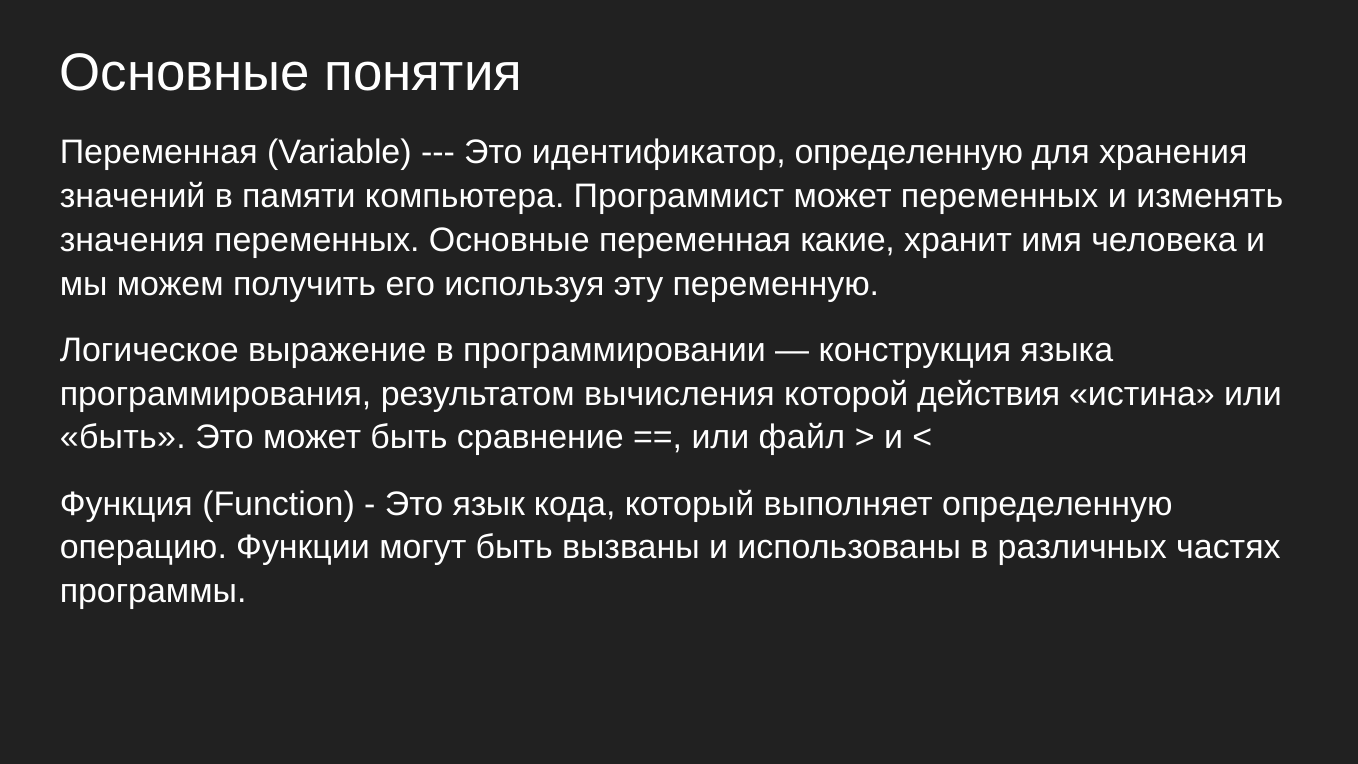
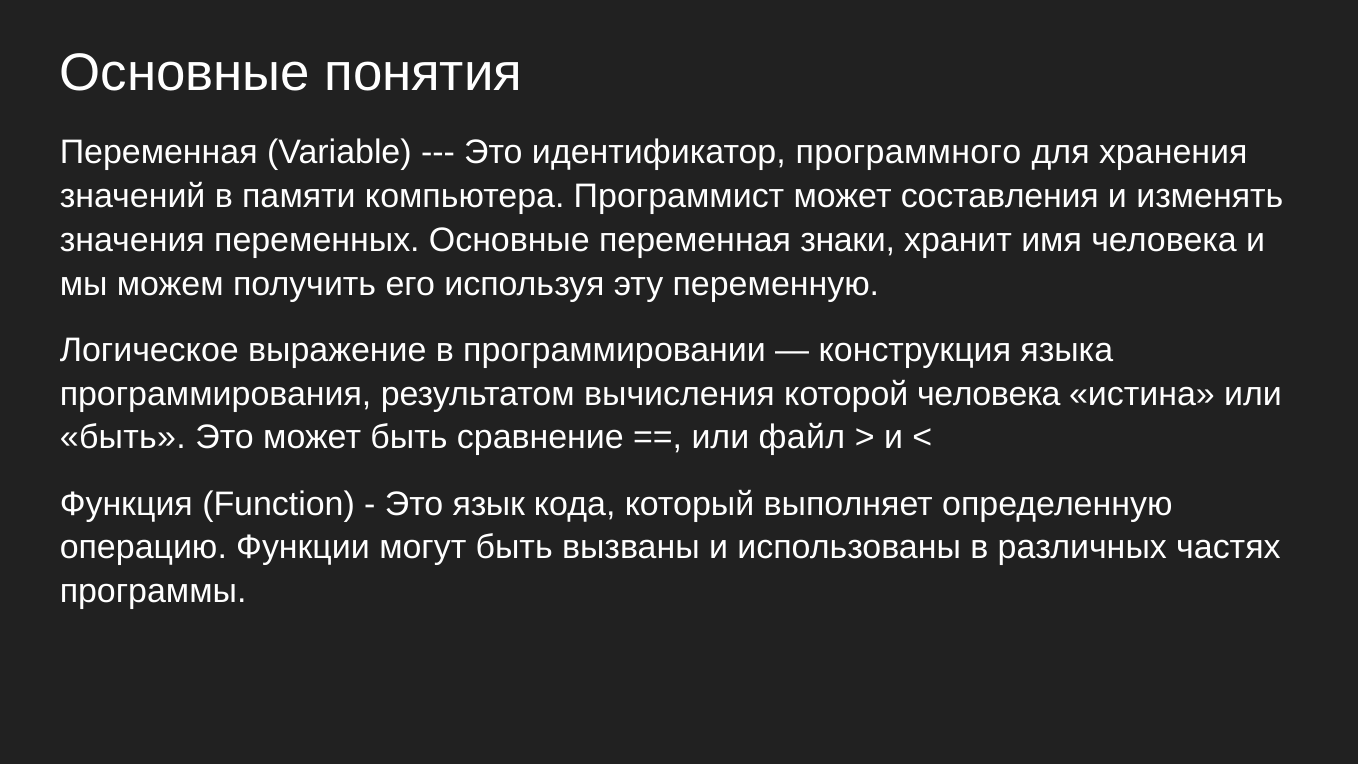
идентификатор определенную: определенную -> программного
может переменных: переменных -> составления
какие: какие -> знаки
которой действия: действия -> человека
